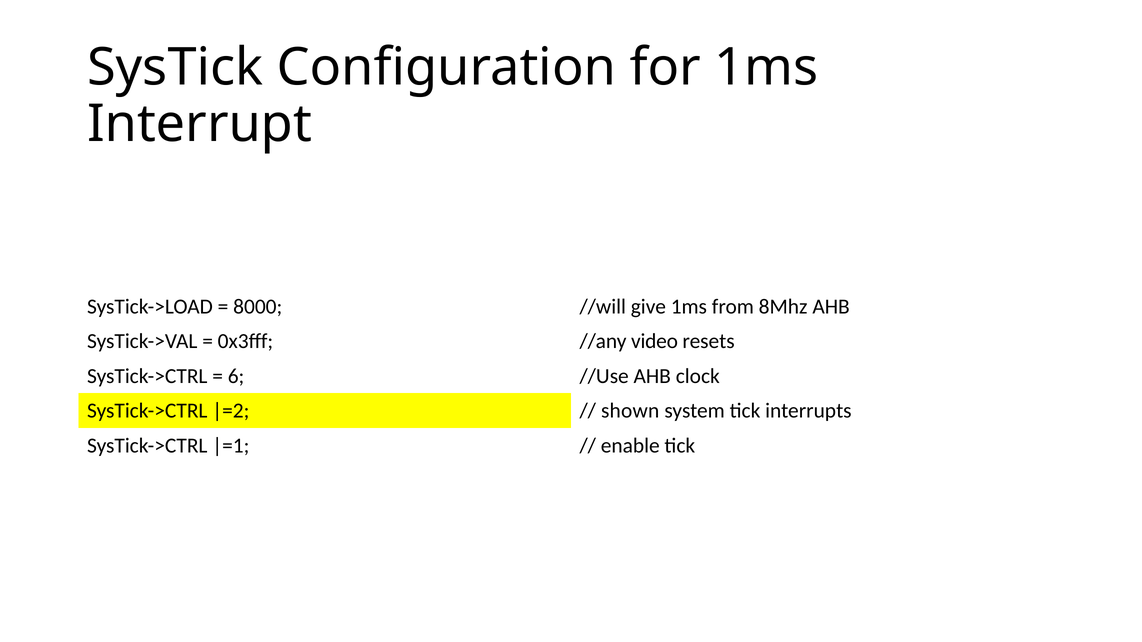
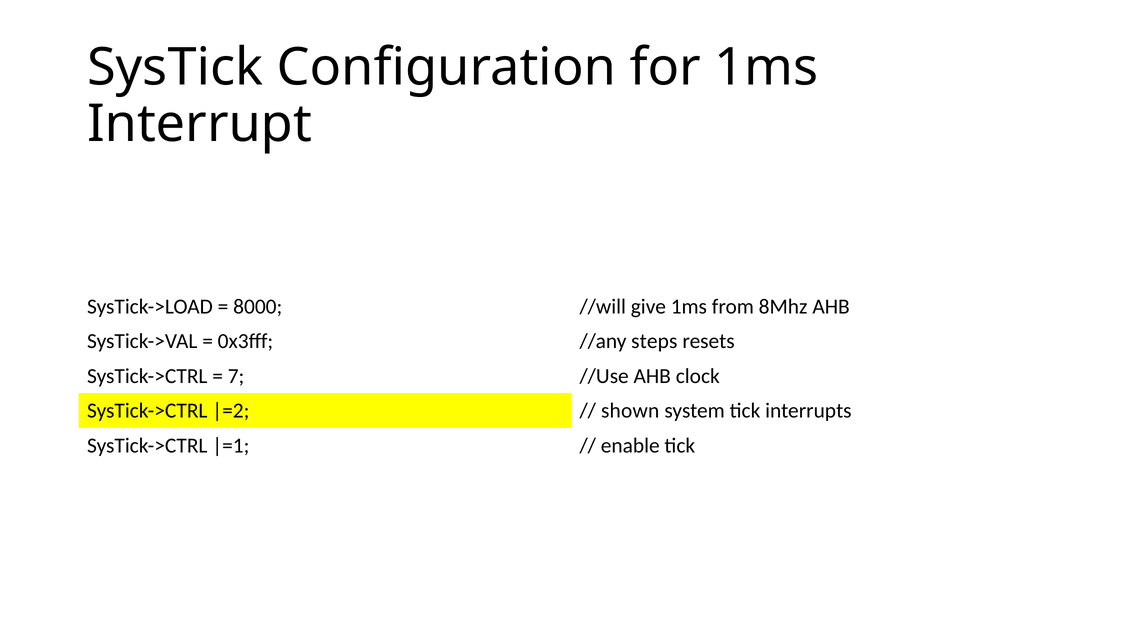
video: video -> steps
6: 6 -> 7
